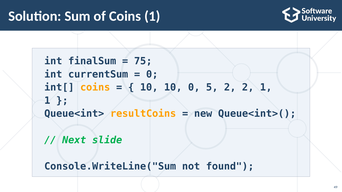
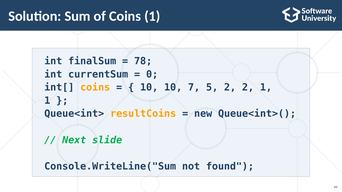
75: 75 -> 78
10 0: 0 -> 7
